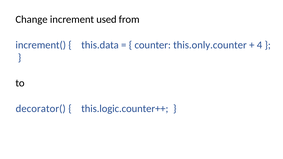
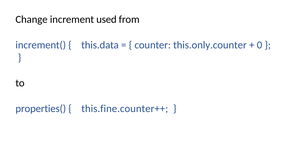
4: 4 -> 0
decorator(: decorator( -> properties(
this.logic.counter++: this.logic.counter++ -> this.fine.counter++
